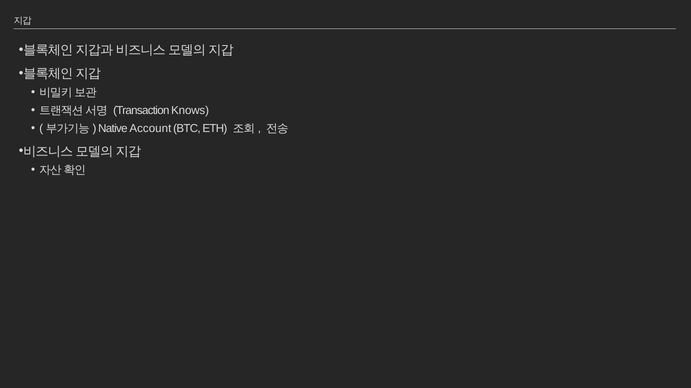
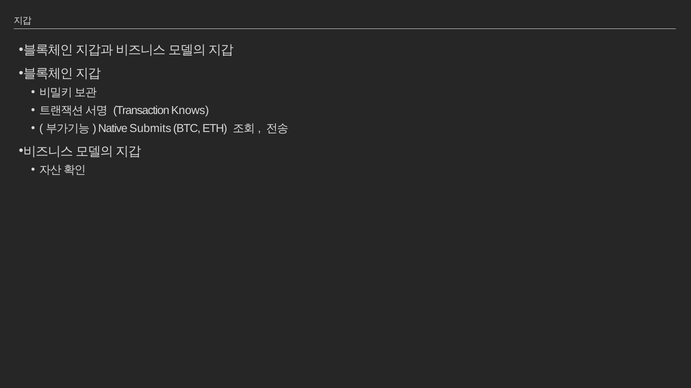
Account: Account -> Submits
